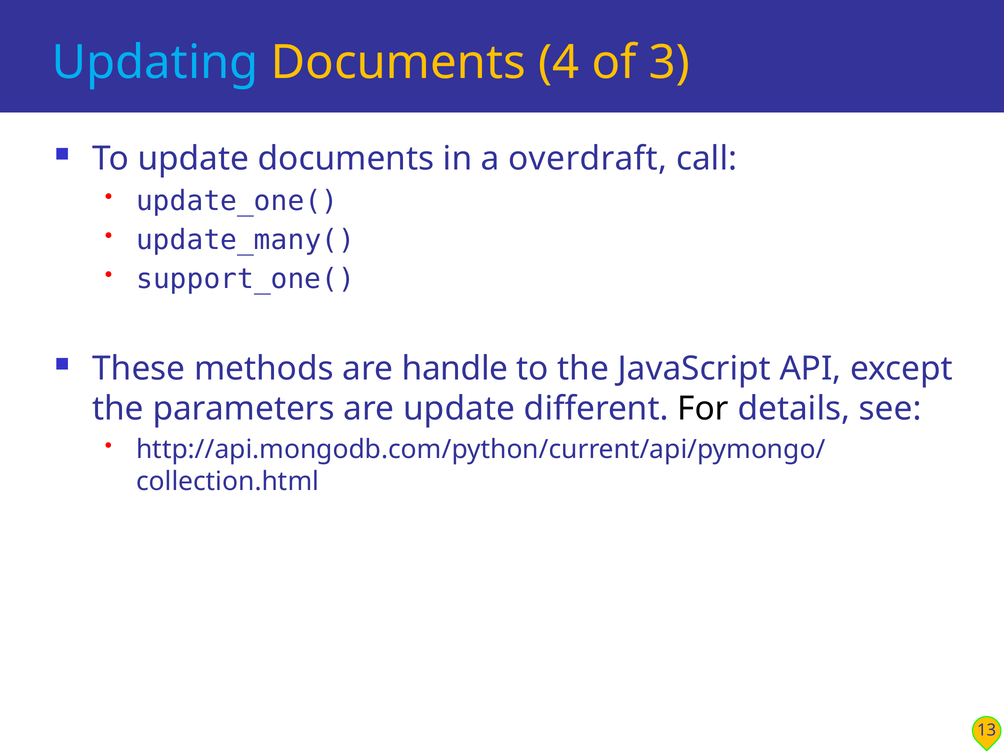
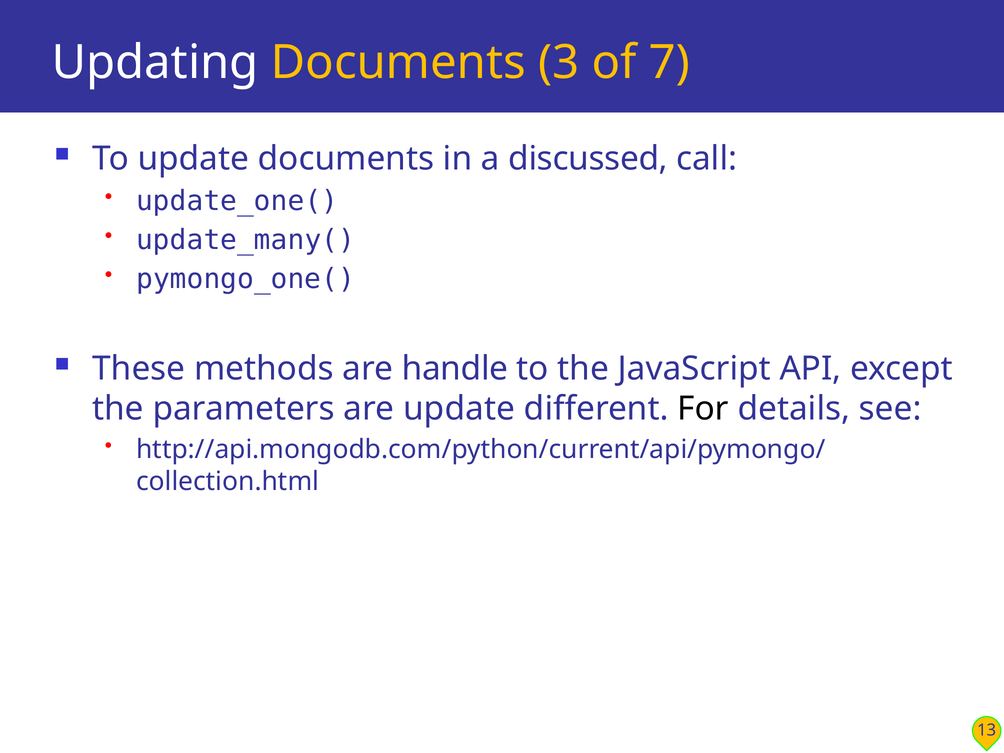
Updating colour: light blue -> white
4: 4 -> 3
3: 3 -> 7
overdraft: overdraft -> discussed
support_one(: support_one( -> pymongo_one(
